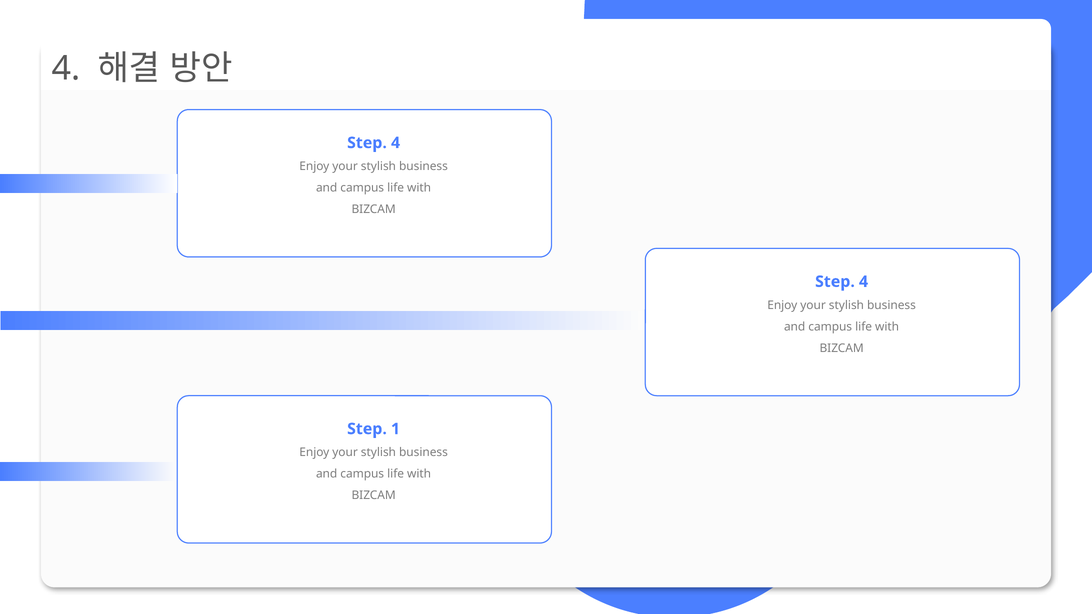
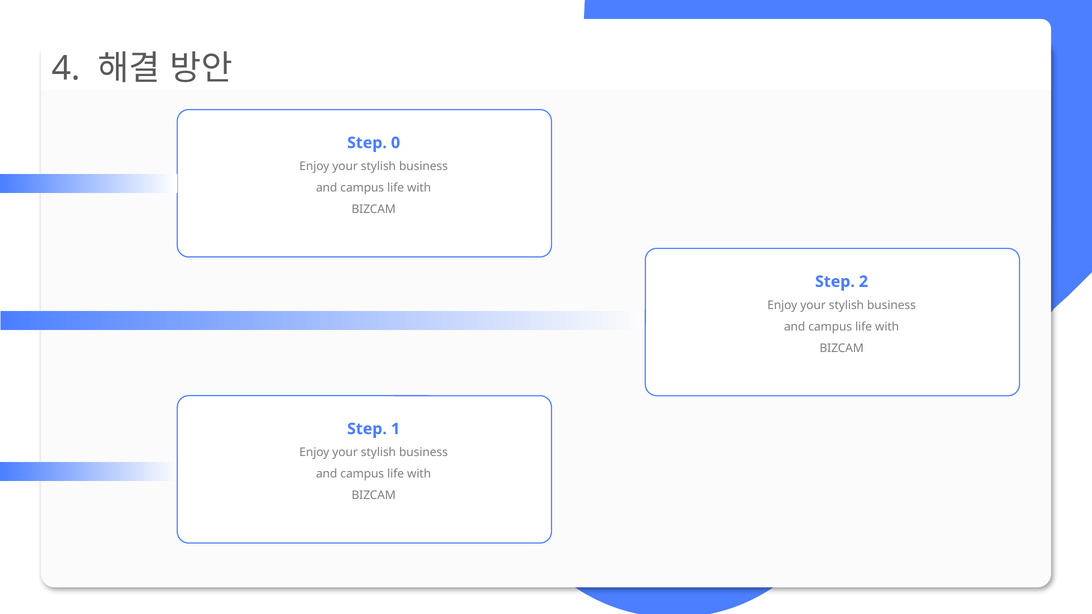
4 at (396, 143): 4 -> 0
4 at (864, 282): 4 -> 2
